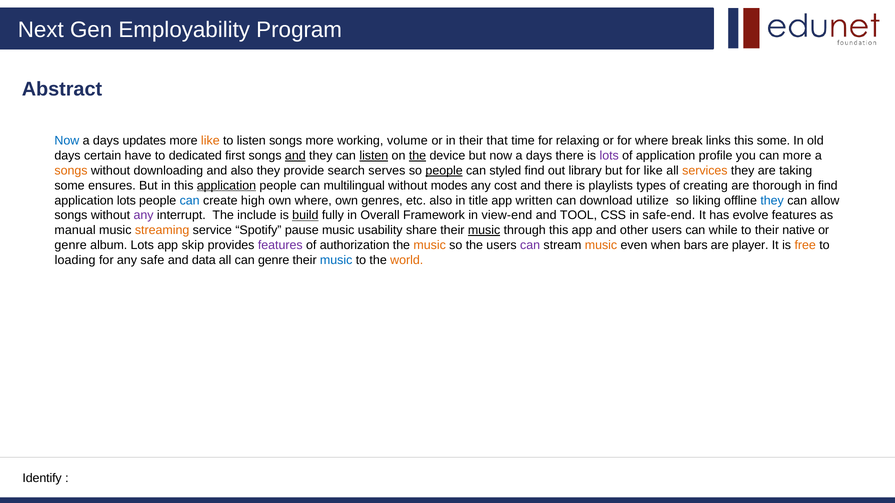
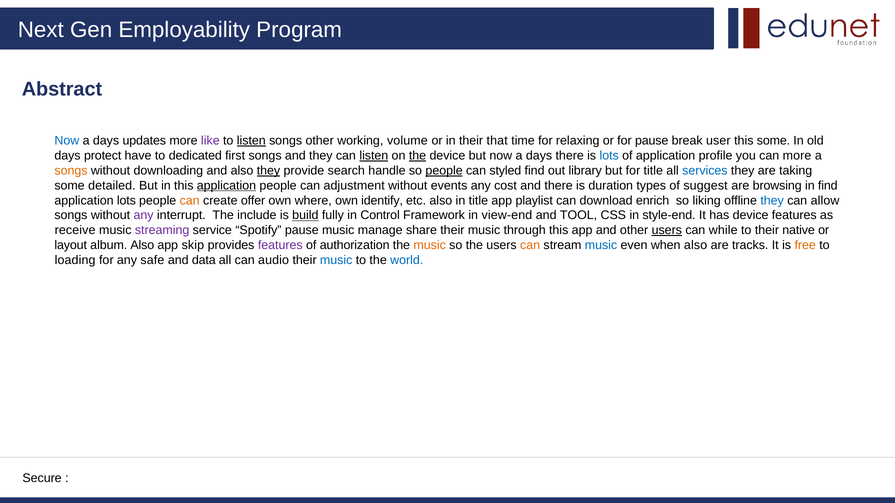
like at (210, 141) colour: orange -> purple
listen at (251, 141) underline: none -> present
songs more: more -> other
for where: where -> pause
links: links -> user
certain: certain -> protect
and at (295, 156) underline: present -> none
lots at (609, 156) colour: purple -> blue
they at (268, 171) underline: none -> present
serves: serves -> handle
for like: like -> title
services colour: orange -> blue
ensures: ensures -> detailed
multilingual: multilingual -> adjustment
modes: modes -> events
playlists: playlists -> duration
creating: creating -> suggest
thorough: thorough -> browsing
can at (190, 201) colour: blue -> orange
high: high -> offer
genres: genres -> identify
written: written -> playlist
utilize: utilize -> enrich
Overall: Overall -> Control
safe-end: safe-end -> style-end
has evolve: evolve -> device
manual: manual -> receive
streaming colour: orange -> purple
usability: usability -> manage
music at (484, 230) underline: present -> none
users at (667, 230) underline: none -> present
genre at (71, 245): genre -> layout
album Lots: Lots -> Also
can at (530, 245) colour: purple -> orange
music at (601, 245) colour: orange -> blue
when bars: bars -> also
player: player -> tracks
can genre: genre -> audio
world colour: orange -> blue
Identify: Identify -> Secure
